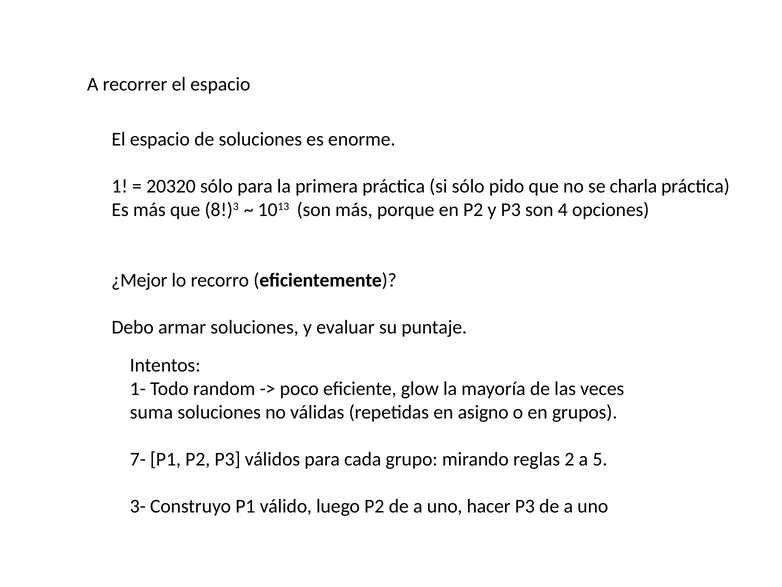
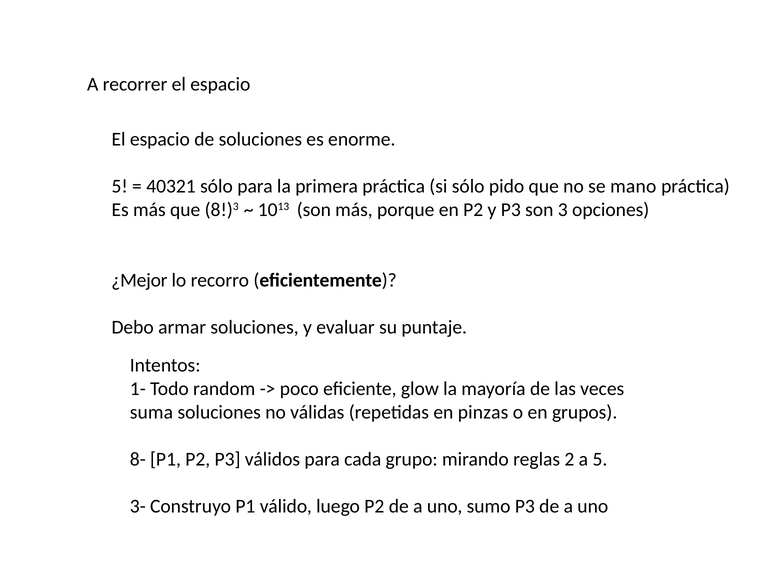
1 at (120, 186): 1 -> 5
20320: 20320 -> 40321
charla: charla -> mano
4: 4 -> 3
asigno: asigno -> pinzas
7-: 7- -> 8-
hacer: hacer -> sumo
